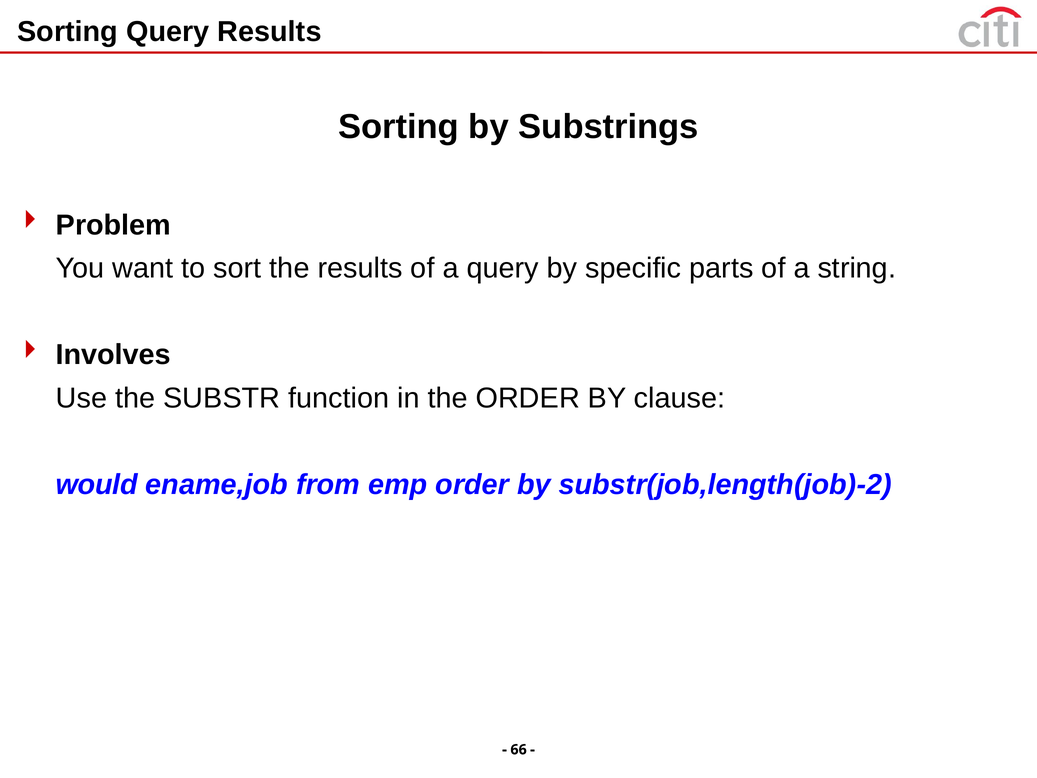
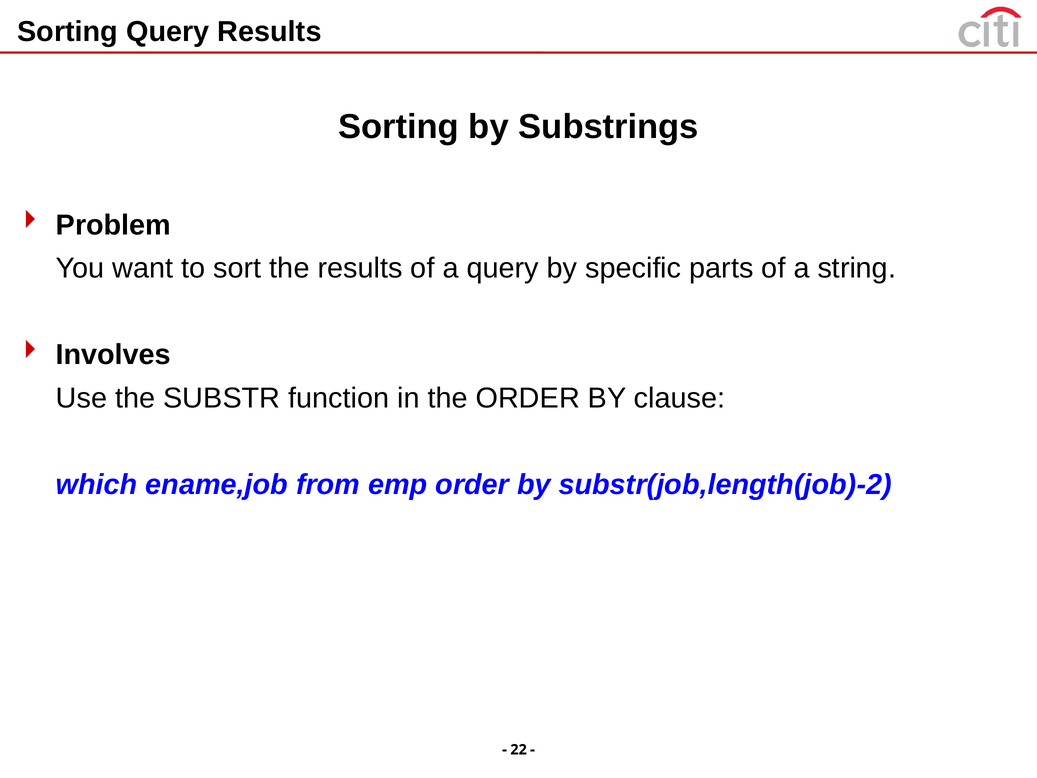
would: would -> which
66: 66 -> 22
